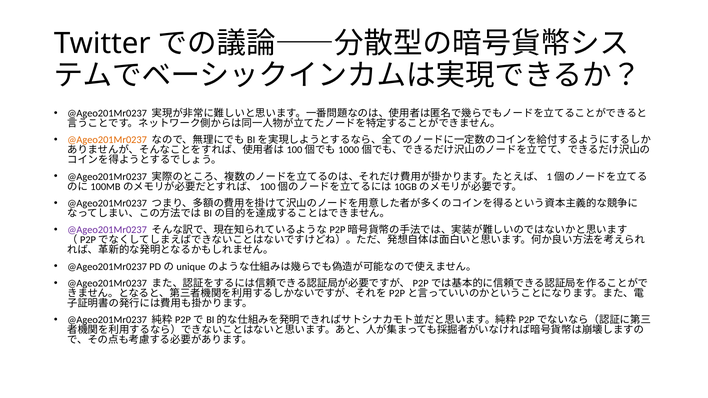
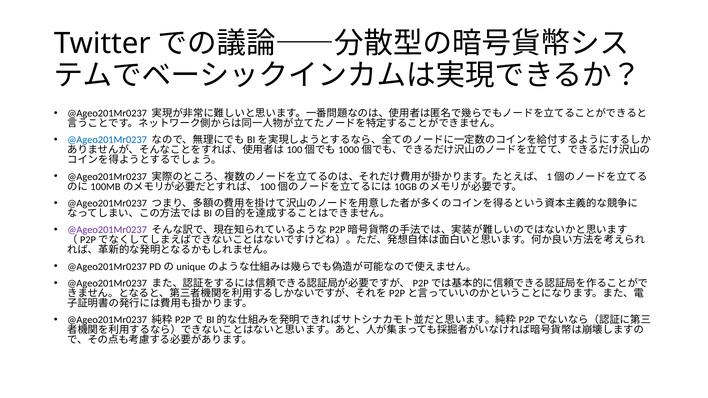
@Ageo201Mr0237 at (107, 140) colour: orange -> blue
